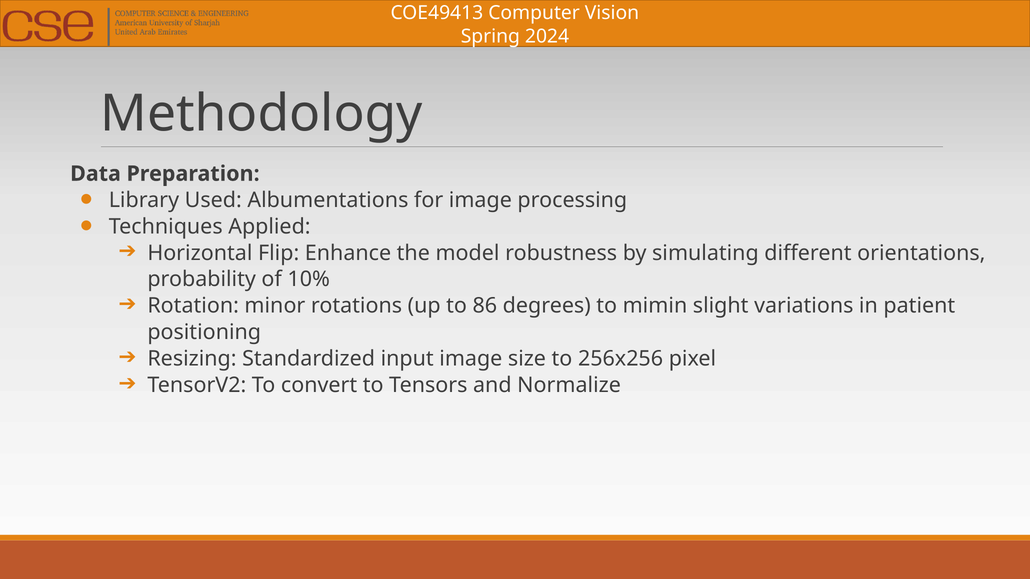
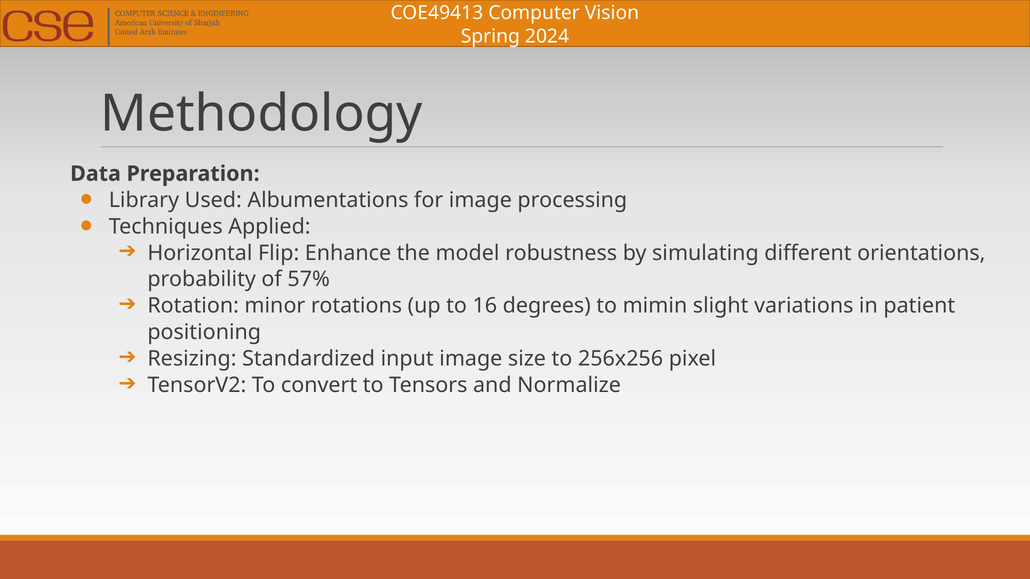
10%: 10% -> 57%
86: 86 -> 16
